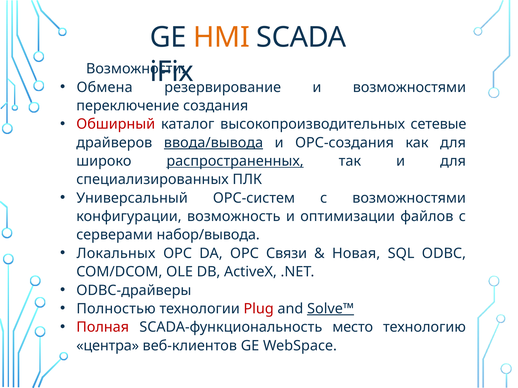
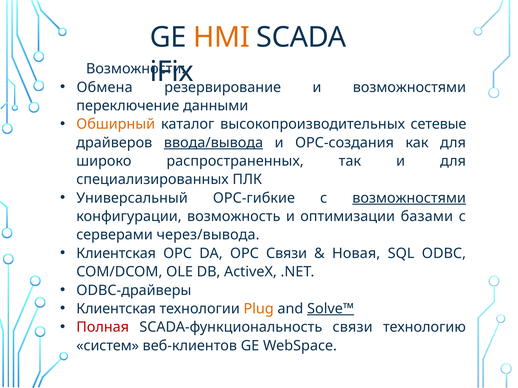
создания: создания -> данными
Обширный colour: red -> orange
распространенных underline: present -> none
ОРС-систем: ОРС-систем -> ОРС-гибкие
возможностями at (409, 198) underline: none -> present
файлов: файлов -> базами
набор/вывода: набор/вывода -> через/вывода
Локальных at (116, 254): Локальных -> Клиентская
Полностью at (116, 309): Полностью -> Клиентская
Plug colour: red -> orange
SCADA-функциональность место: место -> связи
центра: центра -> систем
